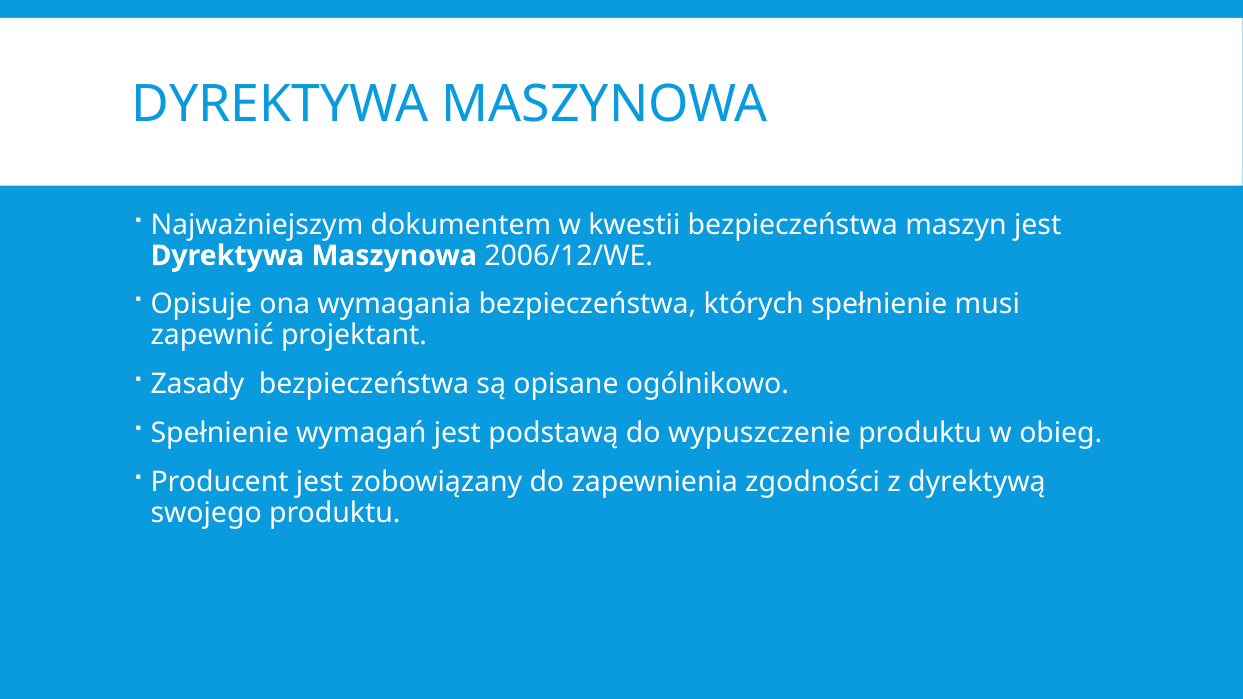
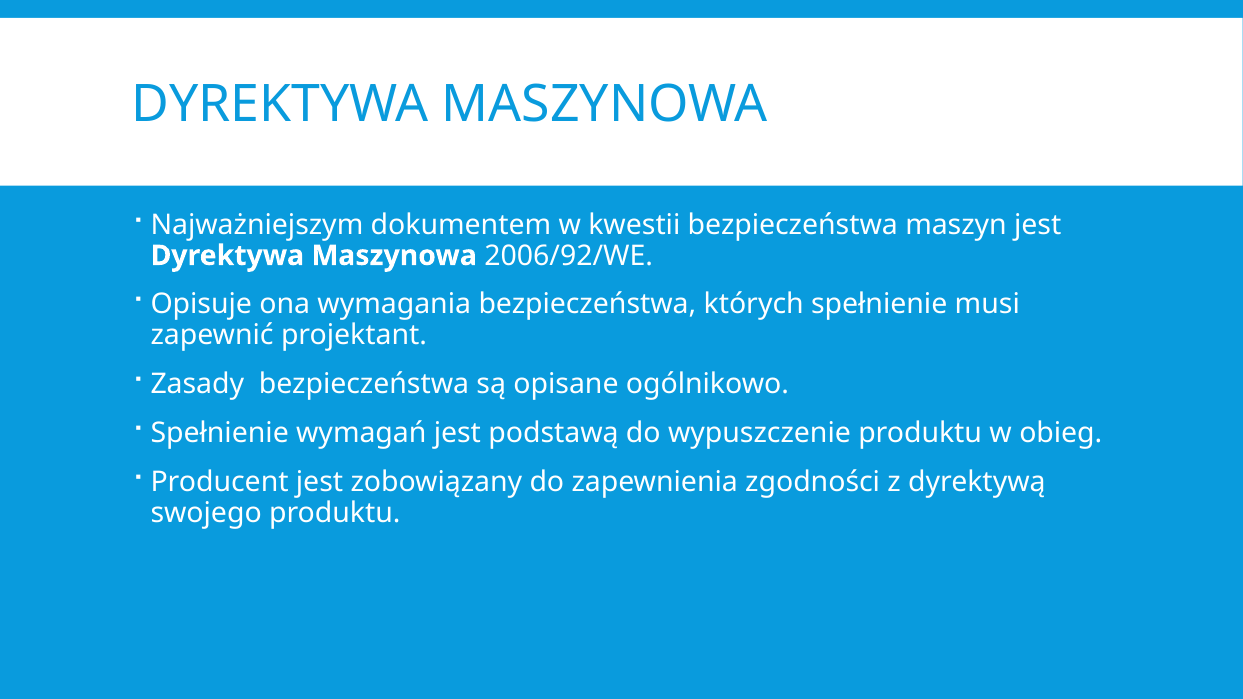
2006/12/WE: 2006/12/WE -> 2006/92/WE
